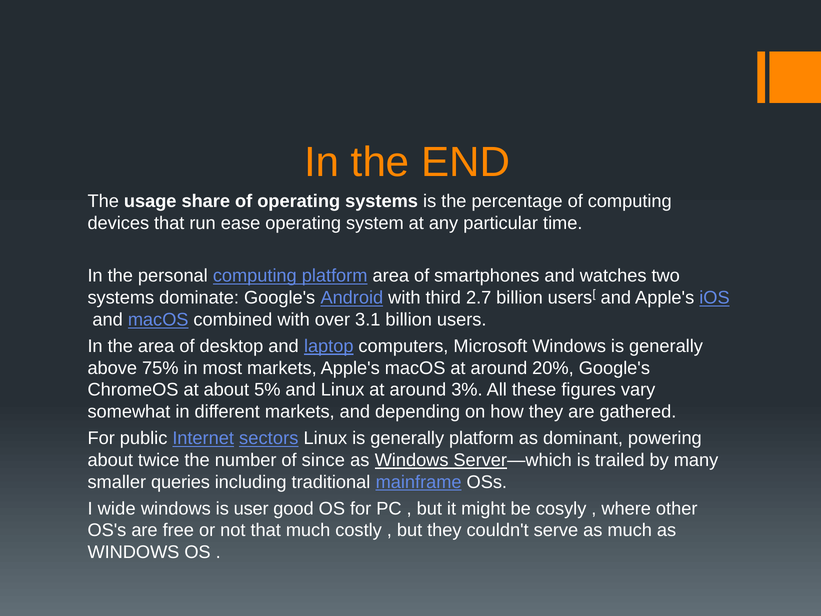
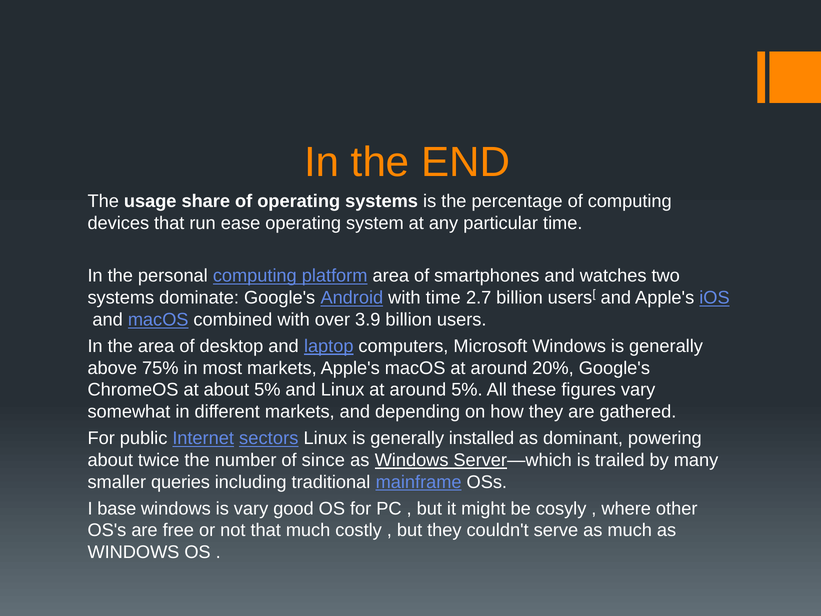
with third: third -> time
3.1: 3.1 -> 3.9
around 3%: 3% -> 5%
generally platform: platform -> installed
wide: wide -> base
is user: user -> vary
